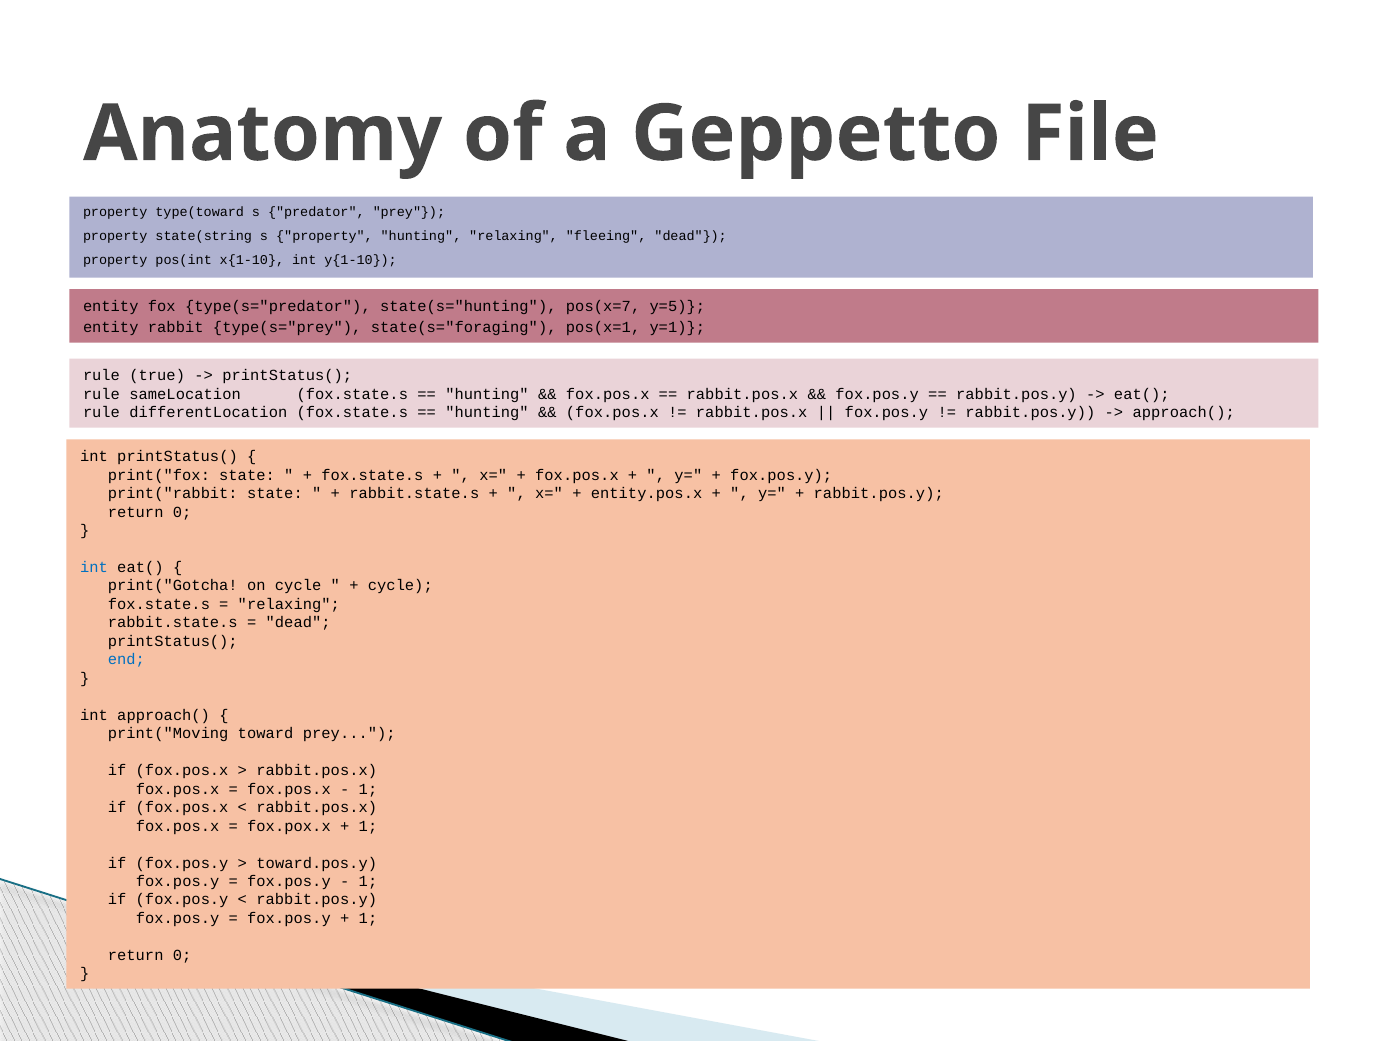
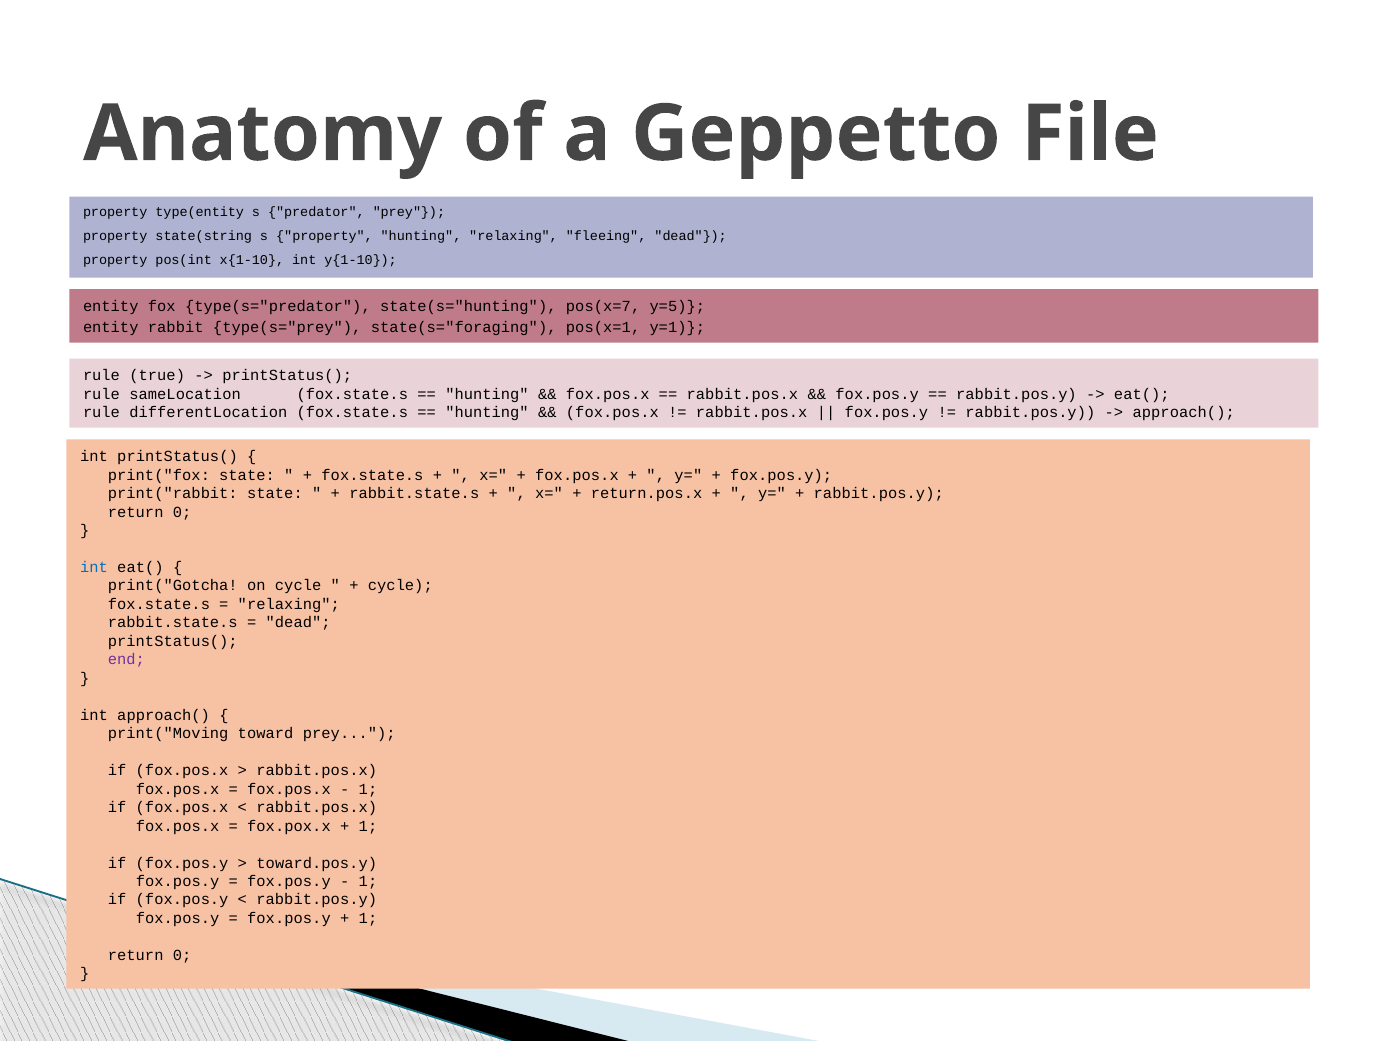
type(toward: type(toward -> type(entity
entity.pos.x: entity.pos.x -> return.pos.x
end colour: blue -> purple
